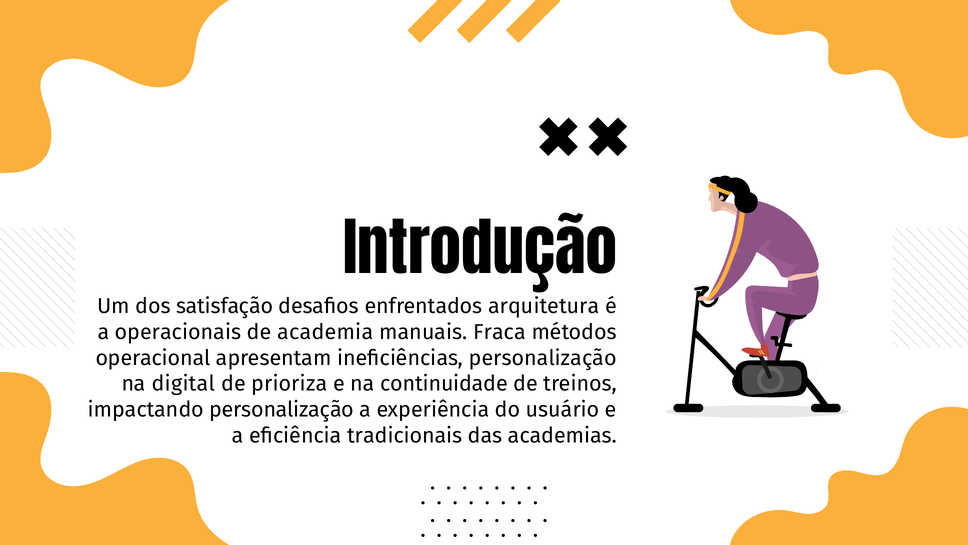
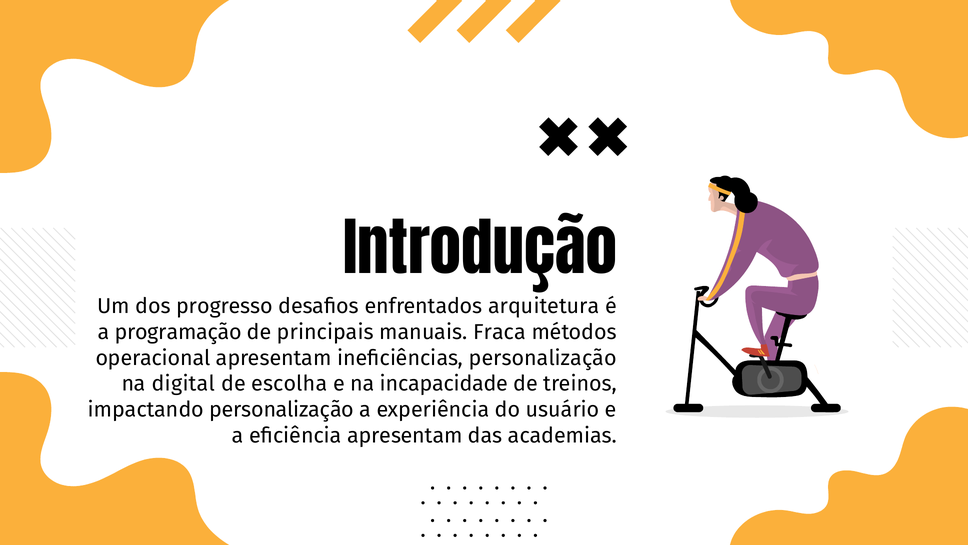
satisfação: satisfação -> progresso
operacionais: operacionais -> programação
academia: academia -> principais
prioriza: prioriza -> escolha
continuidade: continuidade -> incapacidade
eficiência tradicionais: tradicionais -> apresentam
